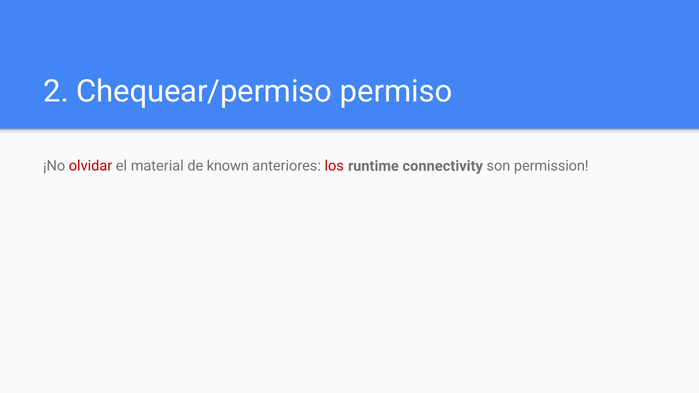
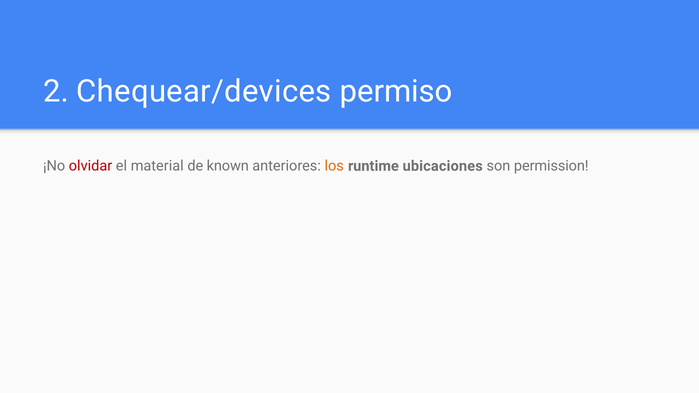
Chequear/permiso: Chequear/permiso -> Chequear/devices
los colour: red -> orange
connectivity: connectivity -> ubicaciones
